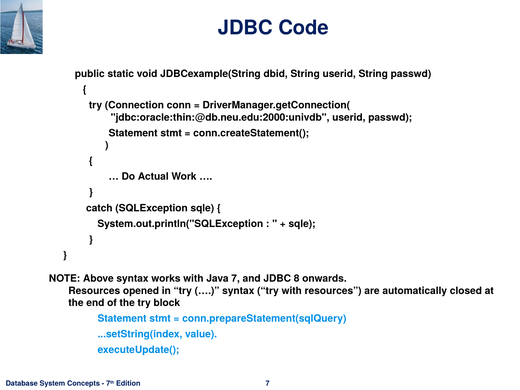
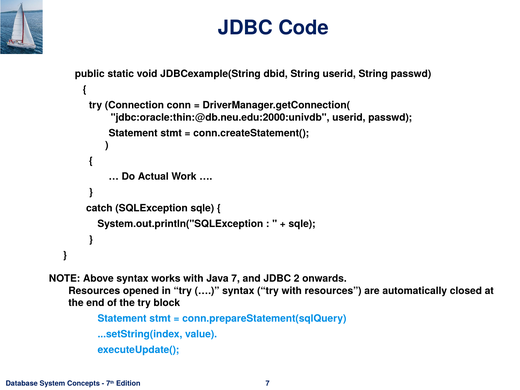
8: 8 -> 2
